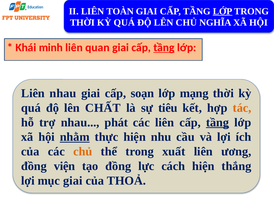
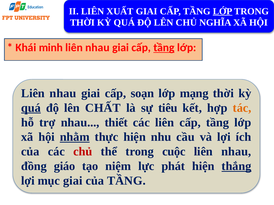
TOÀN: TOÀN -> XUẤT
quan at (97, 48): quan -> nhau
quá at (31, 108) underline: none -> present
phát: phát -> thiết
tầng at (218, 123) underline: present -> none
chủ at (83, 152) colour: orange -> red
xuất: xuất -> cuộc
ương at (236, 152): ương -> nhau
viện: viện -> giáo
tạo đồng: đồng -> niệm
cách: cách -> phát
thắng underline: none -> present
của THOẢ: THOẢ -> TẦNG
